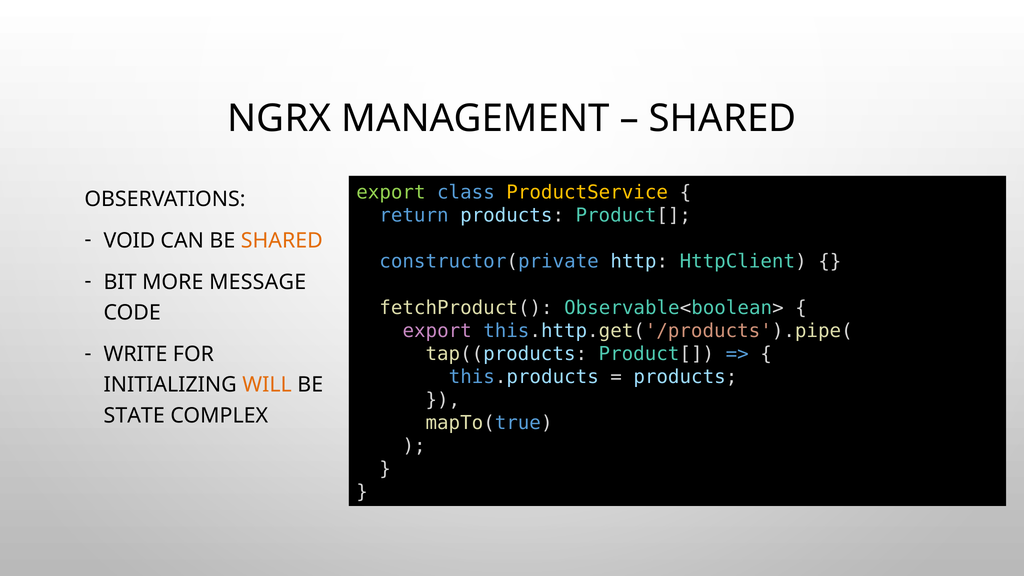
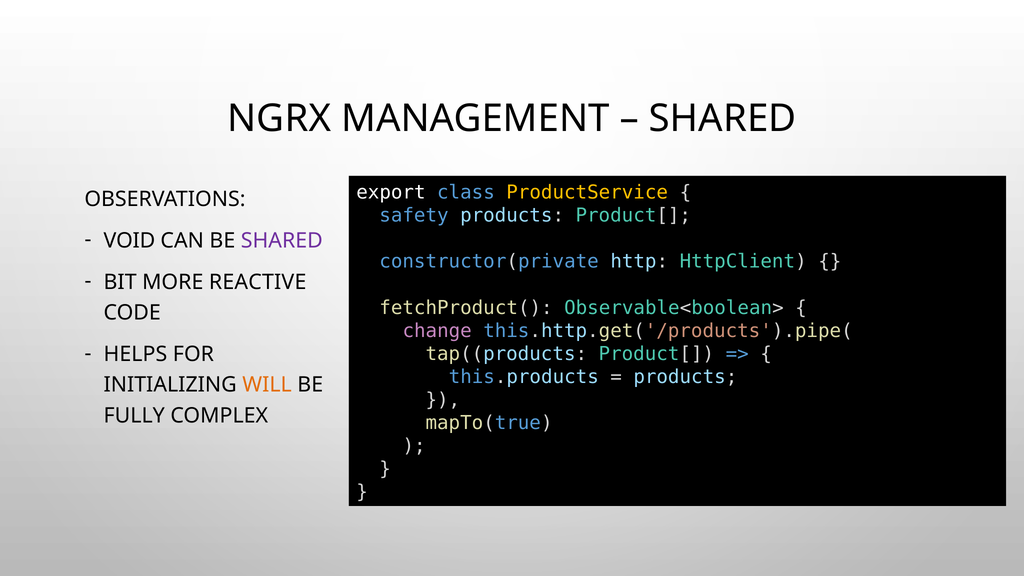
export at (391, 192) colour: light green -> white
return: return -> safety
SHARED at (282, 241) colour: orange -> purple
MESSAGE: MESSAGE -> REACTIVE
export at (437, 331): export -> change
WRITE: WRITE -> HELPS
STATE: STATE -> FULLY
